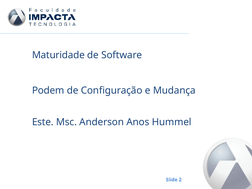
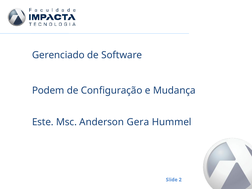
Maturidade: Maturidade -> Gerenciado
Anos: Anos -> Gera
